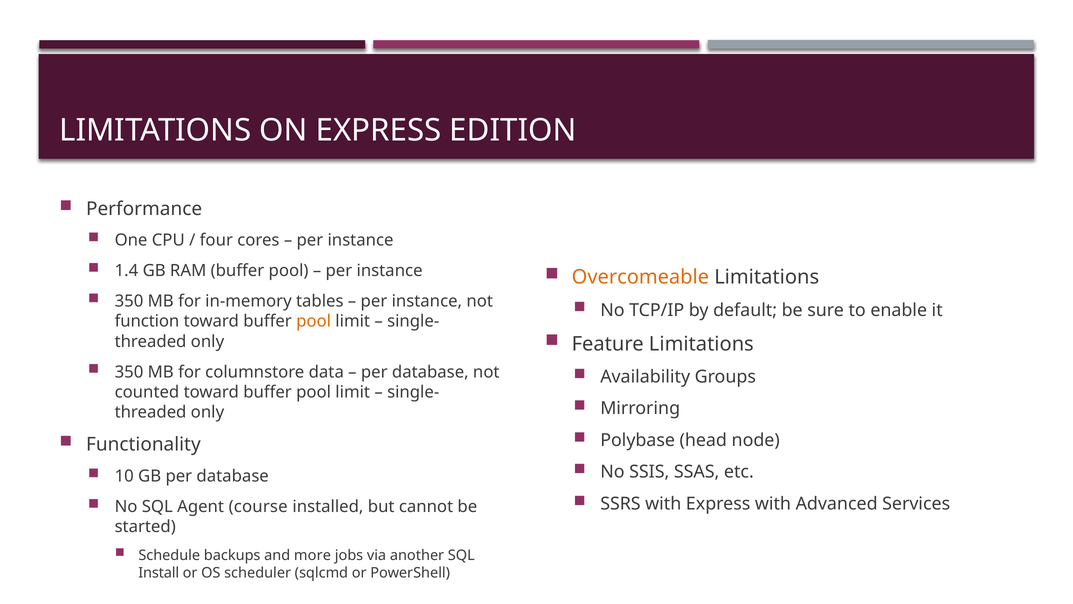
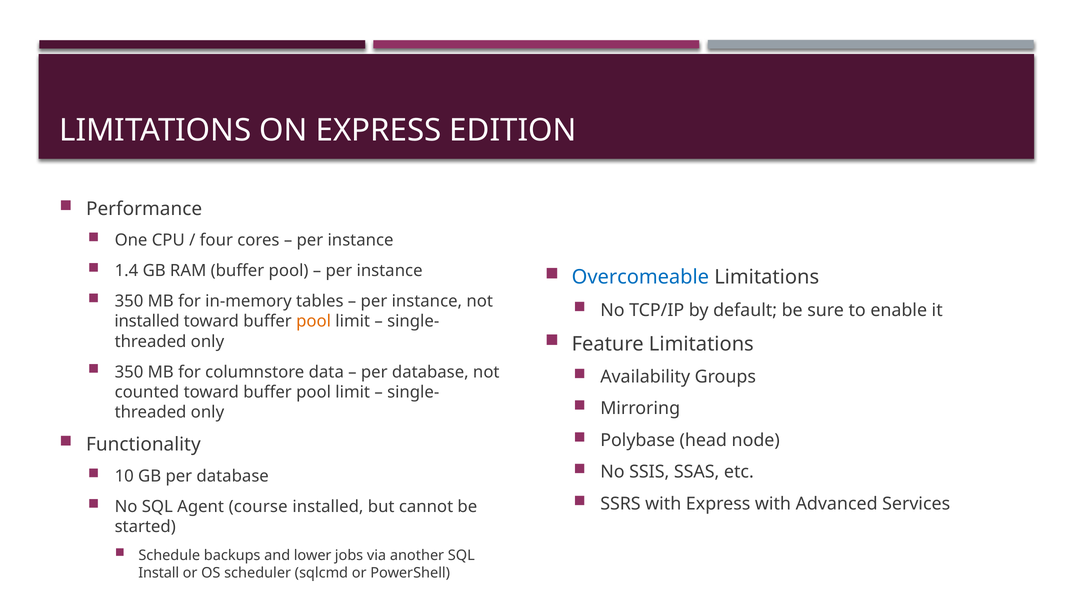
Overcomeable colour: orange -> blue
function at (147, 321): function -> installed
more: more -> lower
